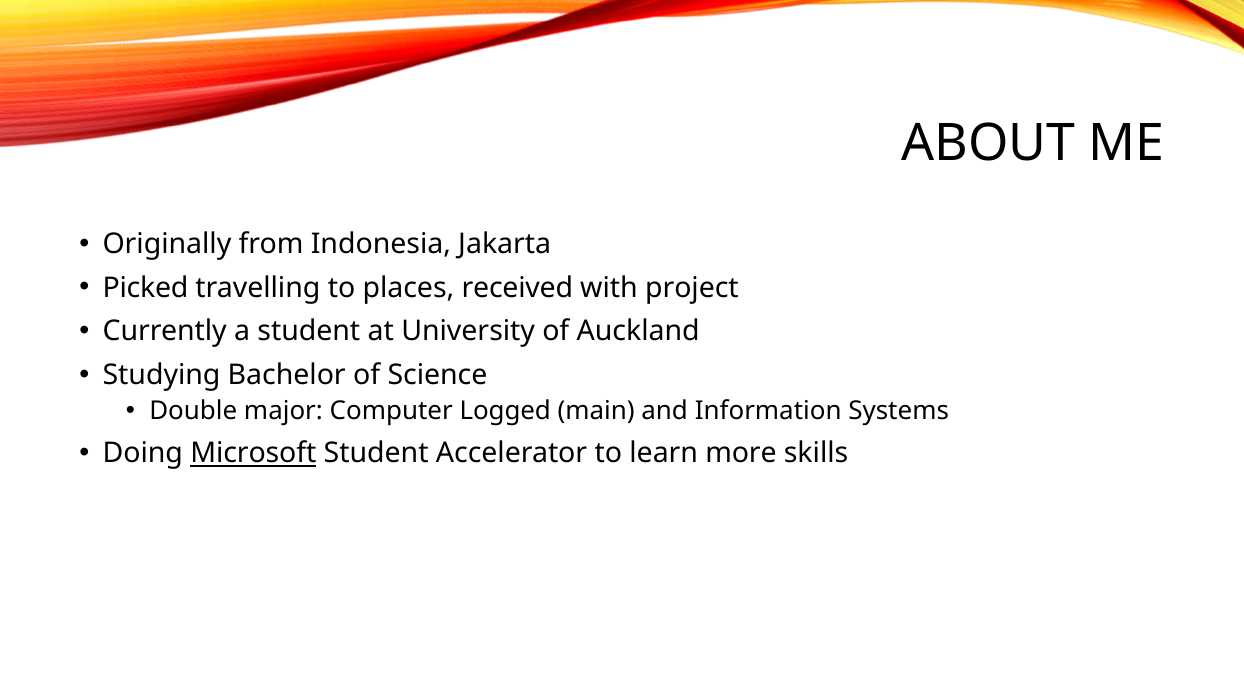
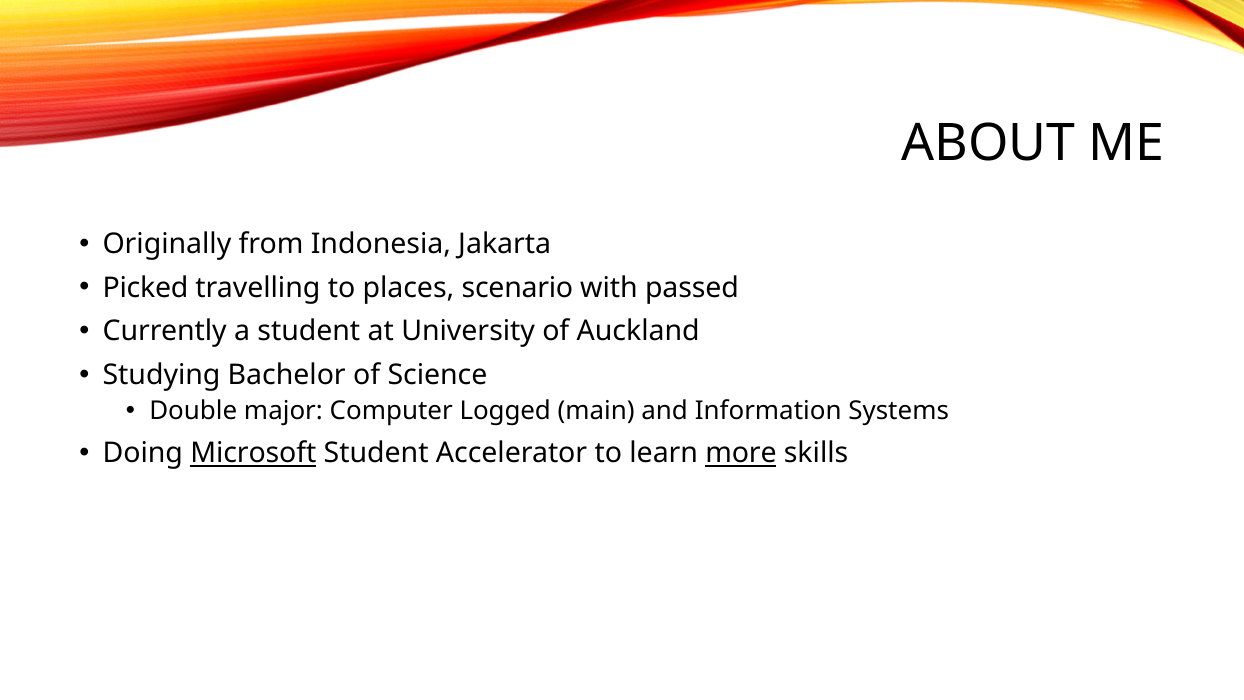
received: received -> scenario
project: project -> passed
more underline: none -> present
